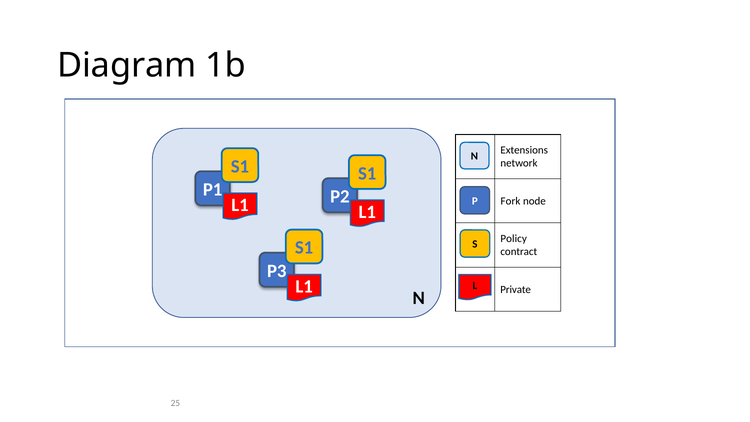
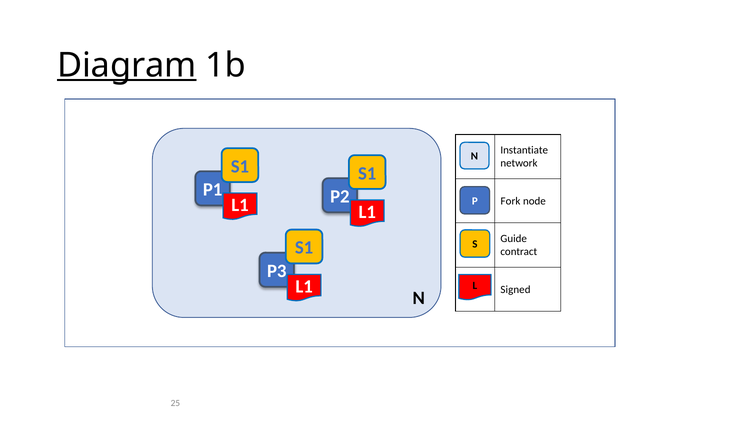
Diagram underline: none -> present
Extensions: Extensions -> Instantiate
Policy: Policy -> Guide
Private: Private -> Signed
